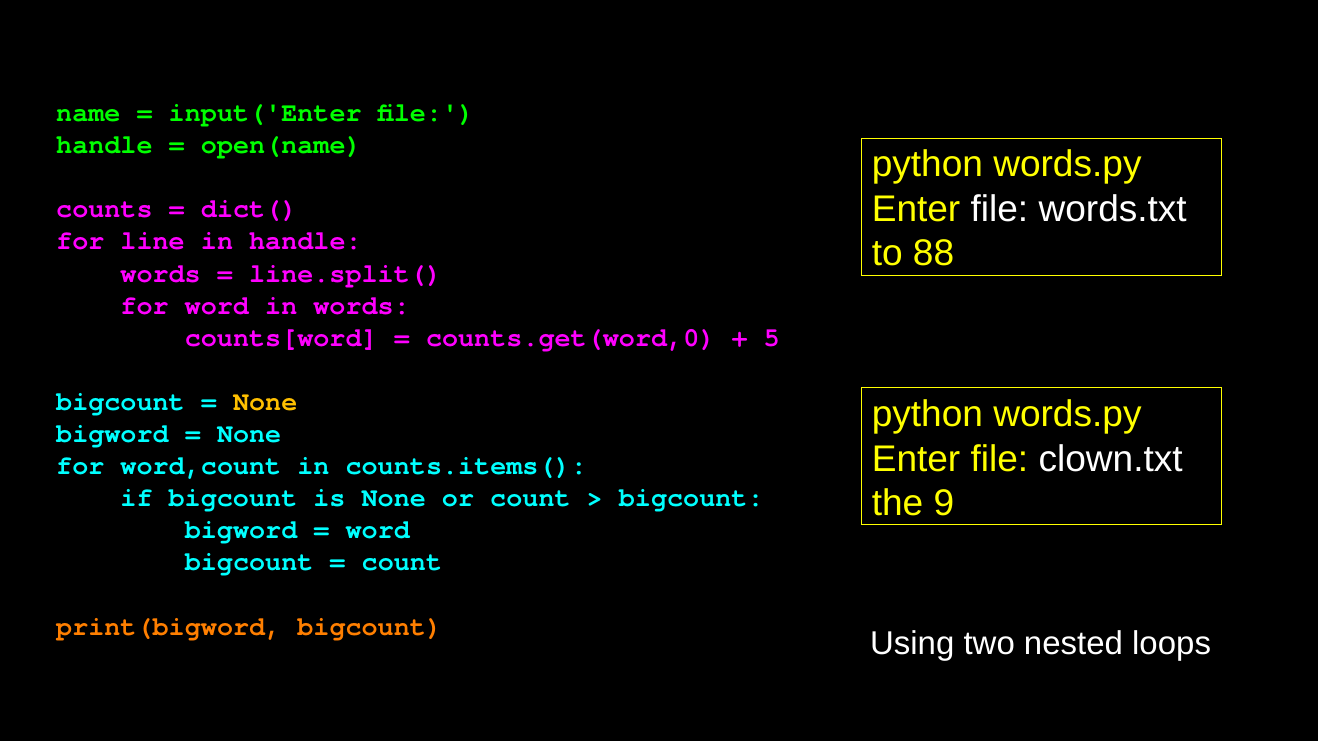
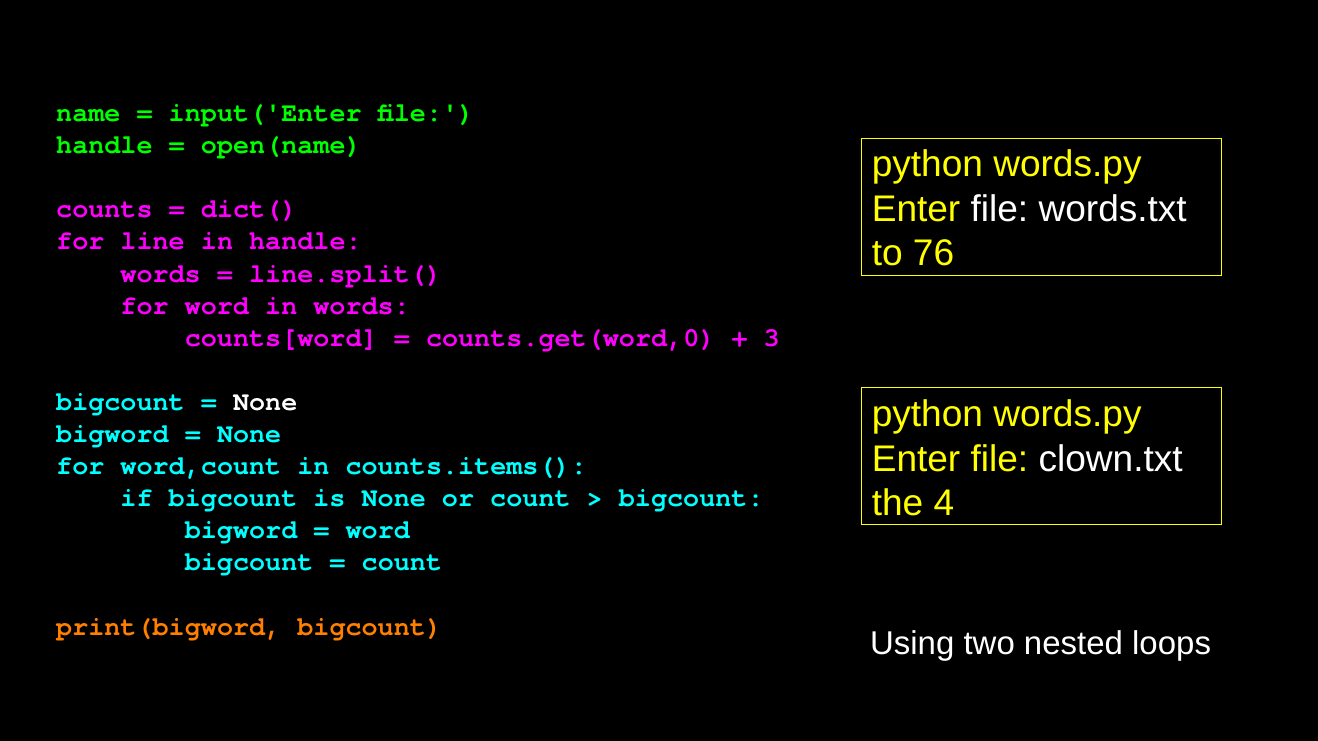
88: 88 -> 76
5: 5 -> 3
None at (265, 402) colour: yellow -> white
9: 9 -> 4
